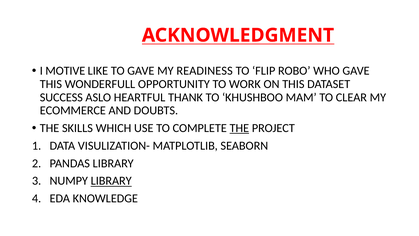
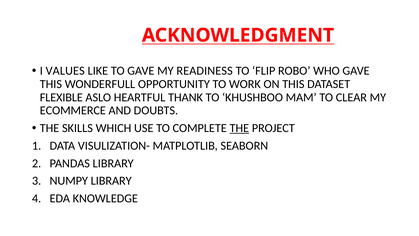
MOTIVE: MOTIVE -> VALUES
SUCCESS: SUCCESS -> FLEXIBLE
LIBRARY at (111, 181) underline: present -> none
